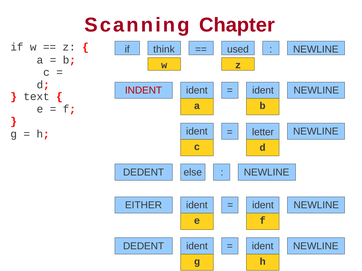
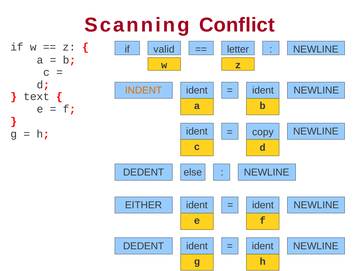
Chapter: Chapter -> Conflict
think: think -> valid
used: used -> letter
INDENT colour: red -> orange
letter: letter -> copy
